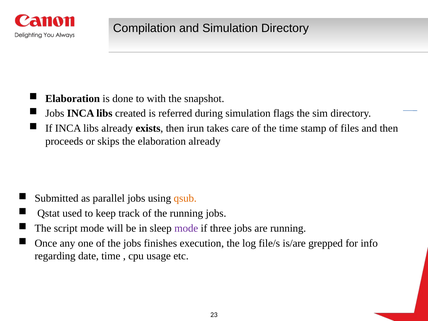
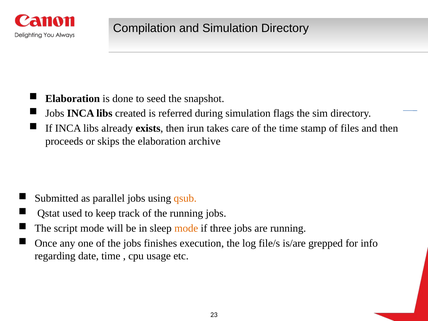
with: with -> seed
elaboration already: already -> archive
mode at (186, 228) colour: purple -> orange
